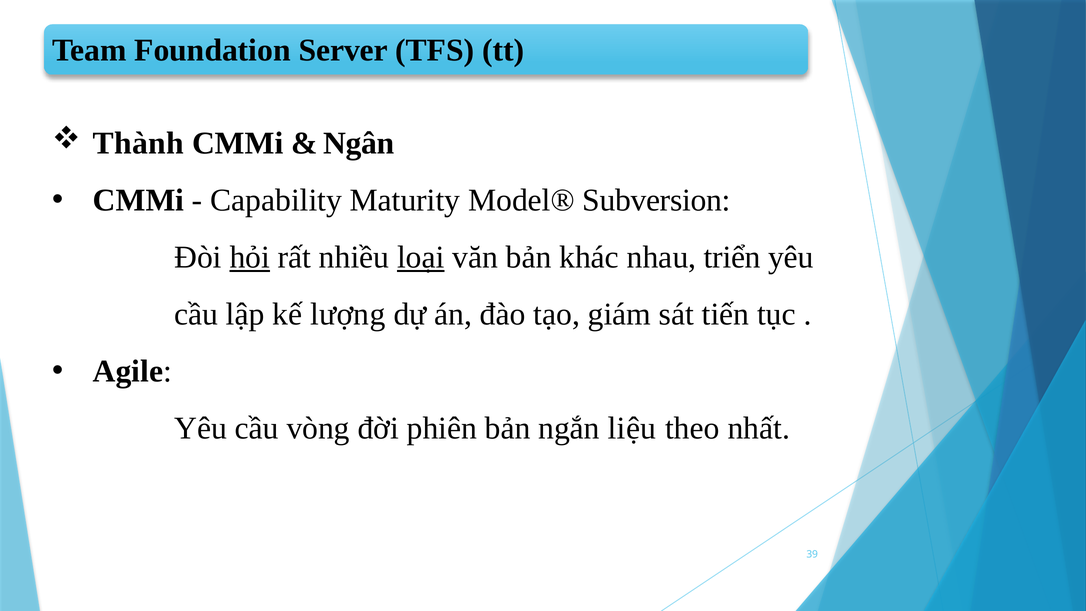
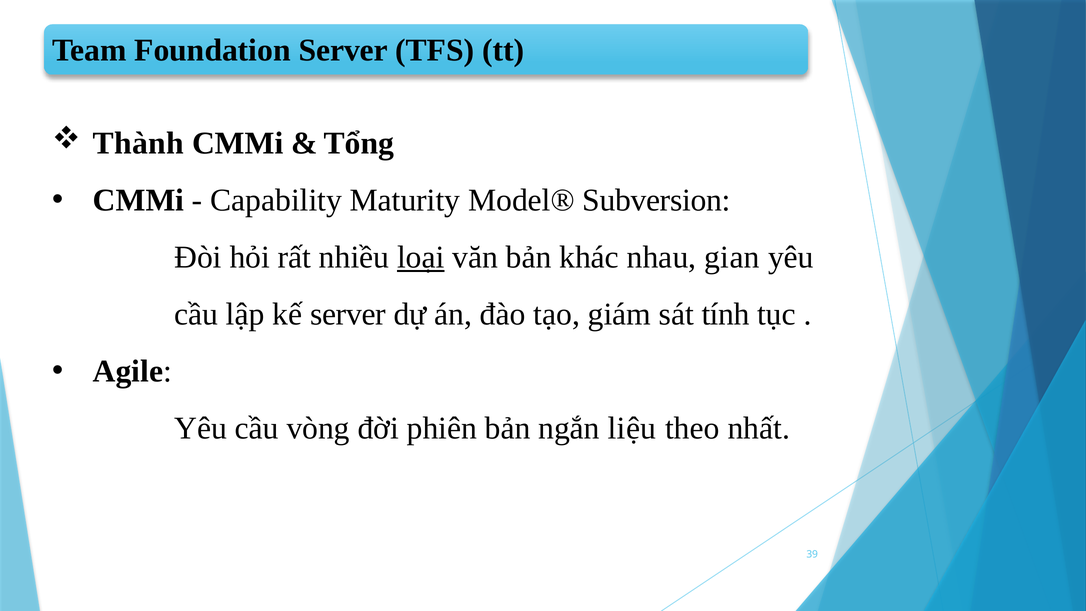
Ngân: Ngân -> Tổng
hỏi underline: present -> none
triển: triển -> gian
kế lượng: lượng -> server
tiến: tiến -> tính
